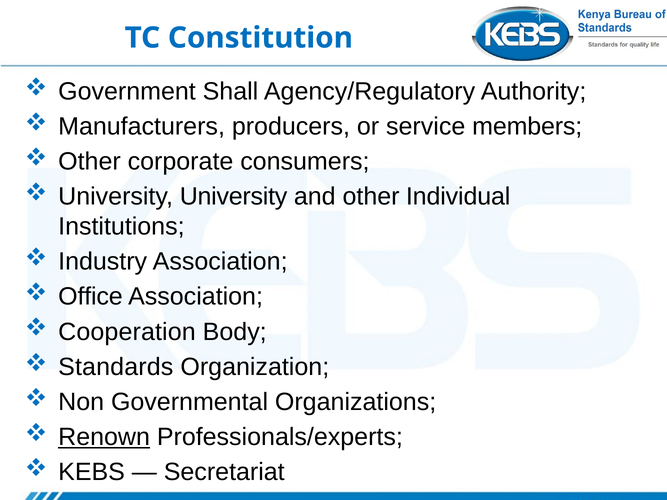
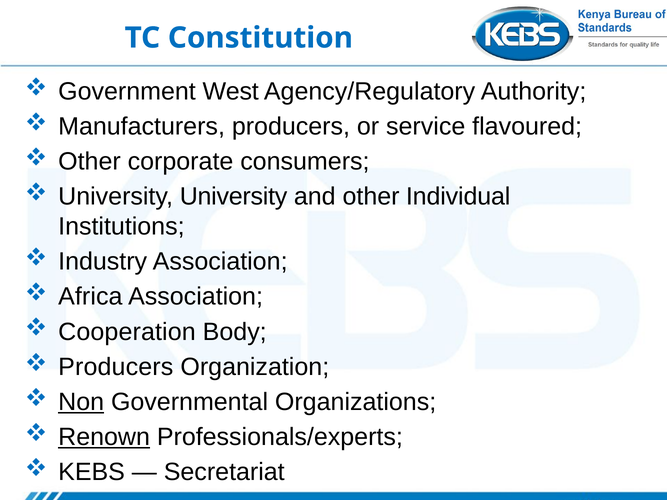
Shall: Shall -> West
members: members -> flavoured
Office: Office -> Africa
Standards at (116, 367): Standards -> Producers
Non underline: none -> present
